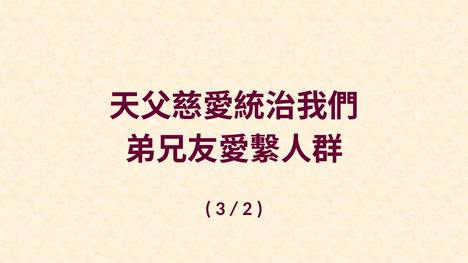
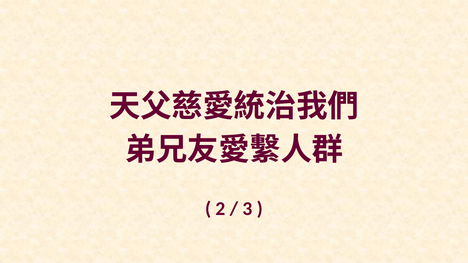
3: 3 -> 2
2: 2 -> 3
